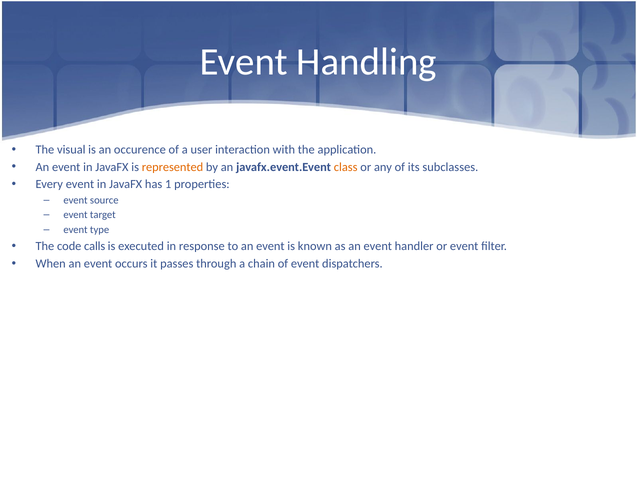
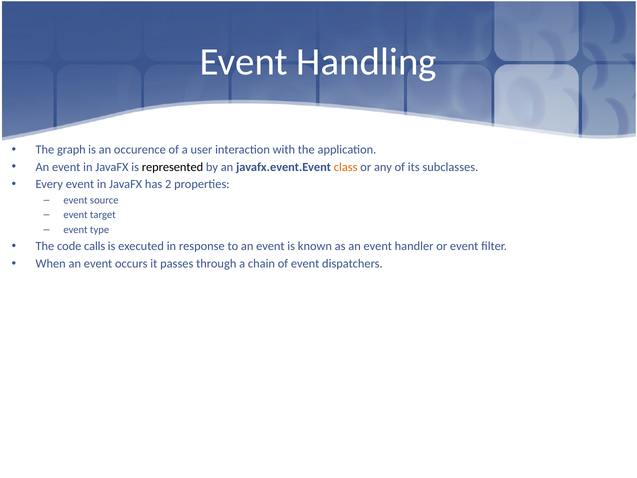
visual: visual -> graph
represented colour: orange -> black
1: 1 -> 2
